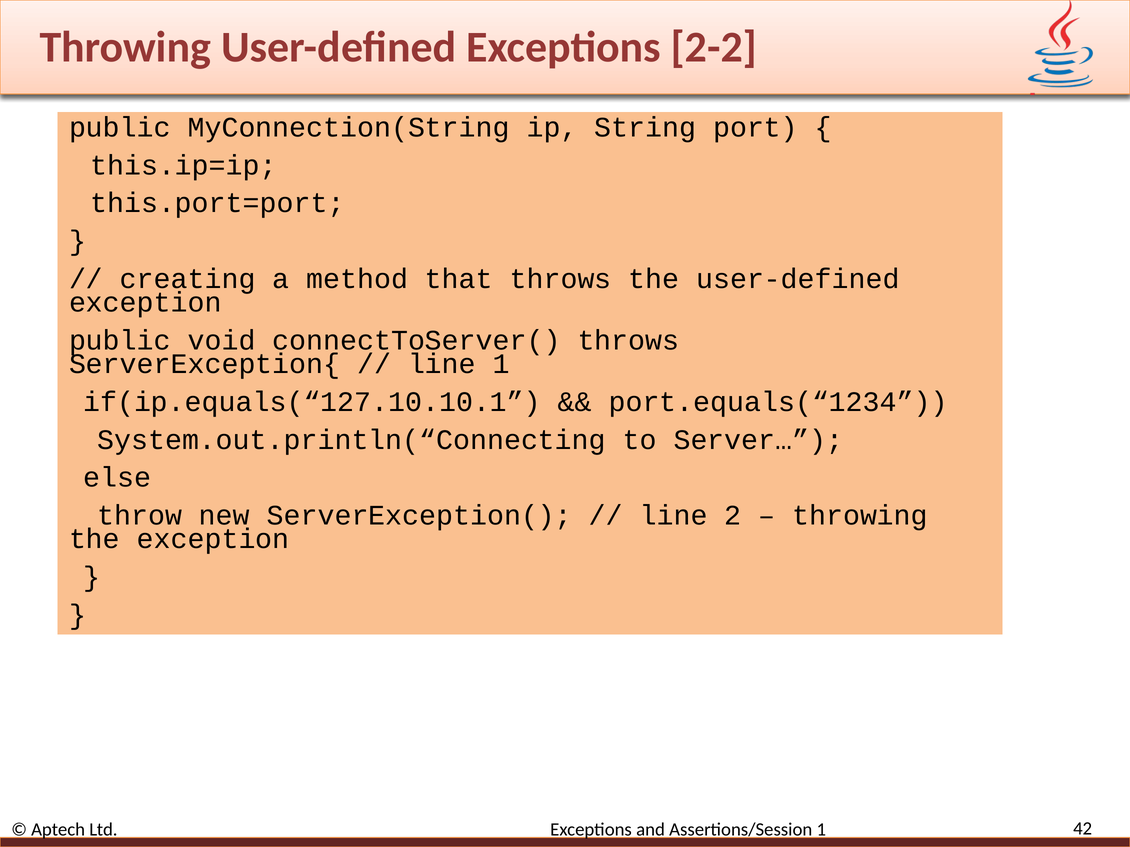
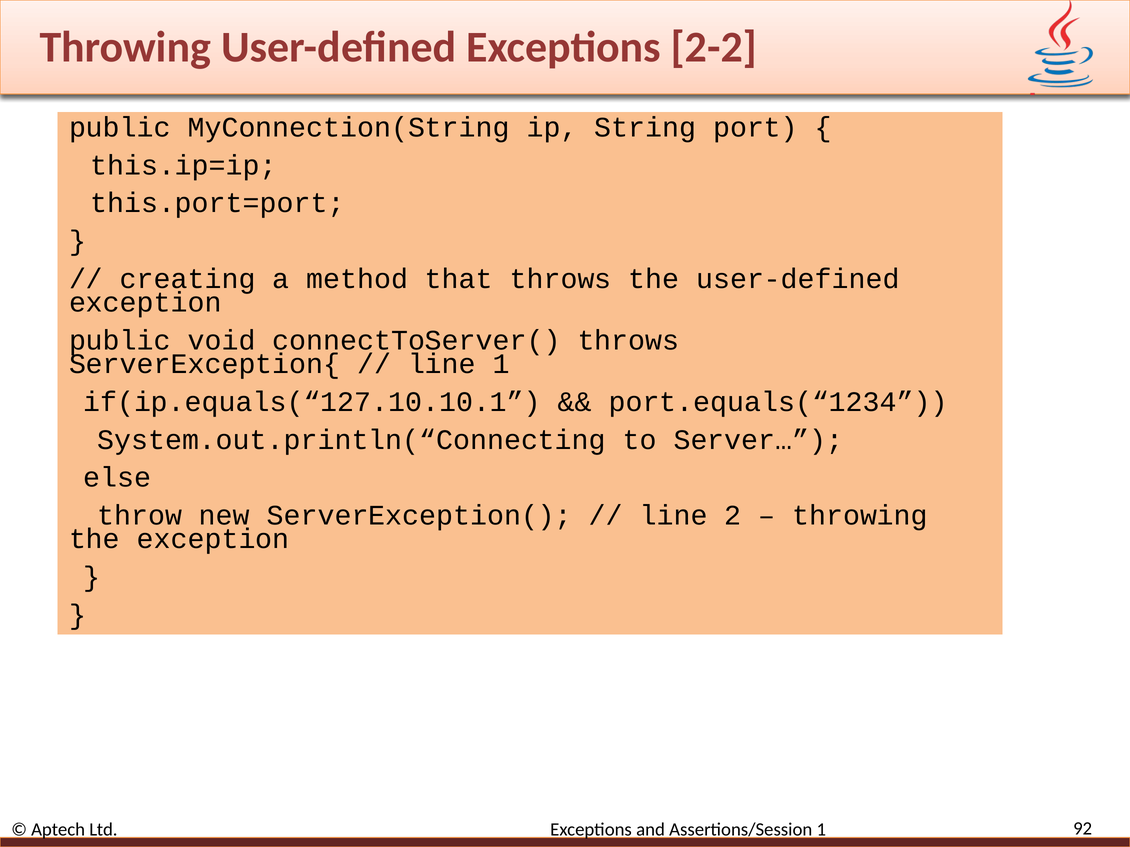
42: 42 -> 92
